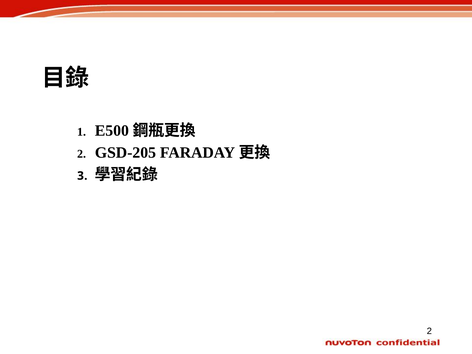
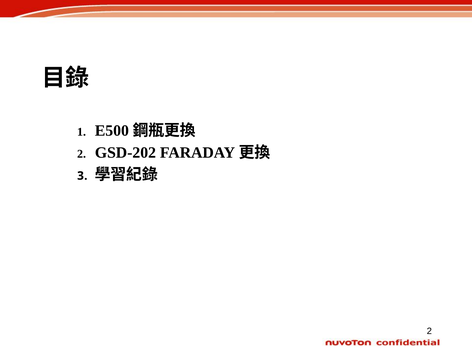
GSD-205: GSD-205 -> GSD-202
